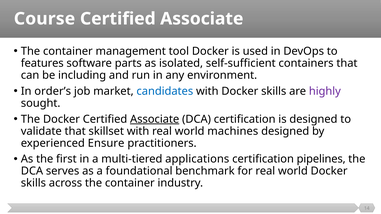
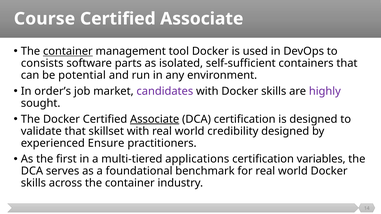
container at (68, 51) underline: none -> present
features: features -> consists
including: including -> potential
candidates colour: blue -> purple
machines: machines -> credibility
pipelines: pipelines -> variables
